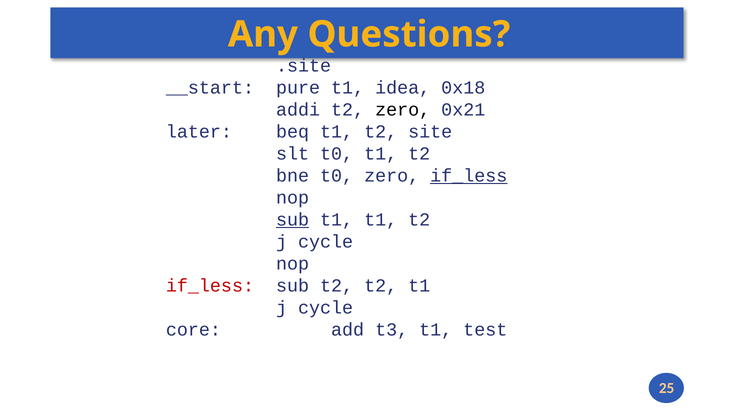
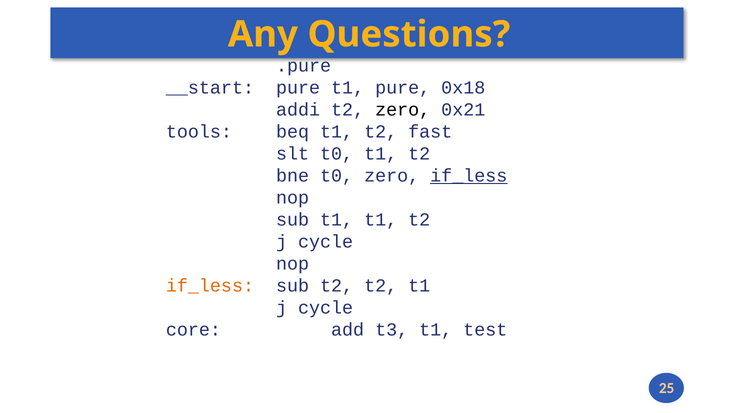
.site: .site -> .pure
t1 idea: idea -> pure
later: later -> tools
site: site -> fast
sub at (293, 220) underline: present -> none
if_less at (210, 286) colour: red -> orange
